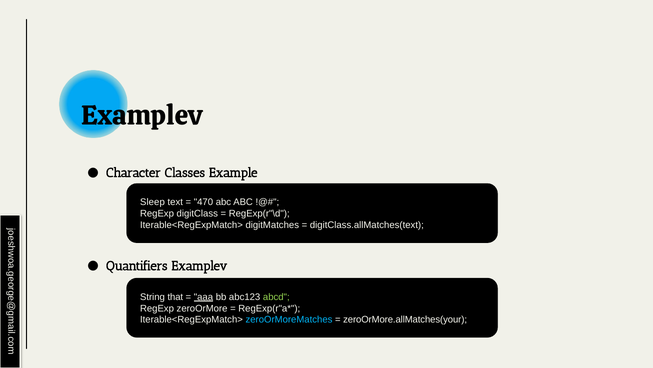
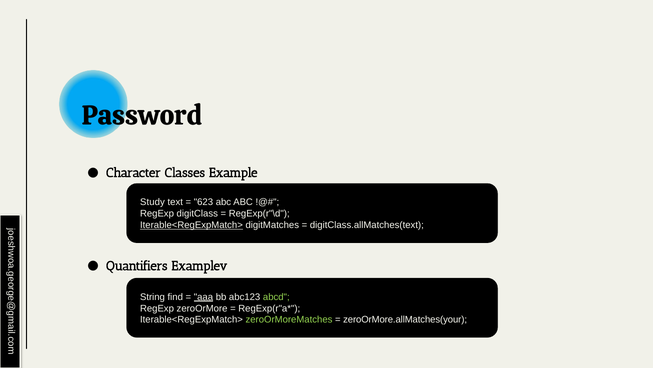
Examplev at (142, 116): Examplev -> Password
Sleep: Sleep -> Study
470: 470 -> 623
Iterable<RegExpMatch> at (191, 225) underline: none -> present
that: that -> find
zeroOrMoreMatches colour: light blue -> light green
